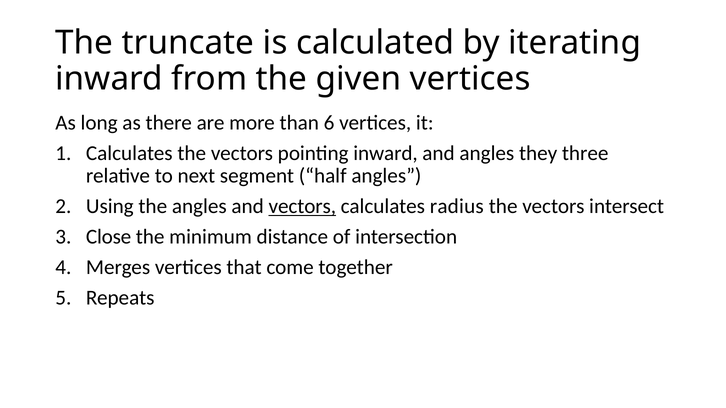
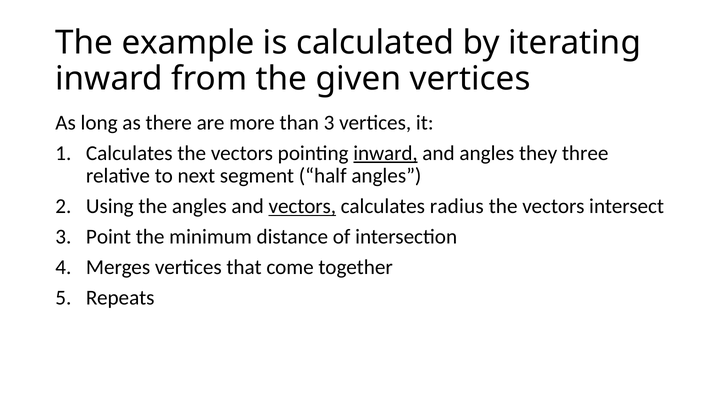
truncate: truncate -> example
than 6: 6 -> 3
inward at (386, 153) underline: none -> present
Close: Close -> Point
